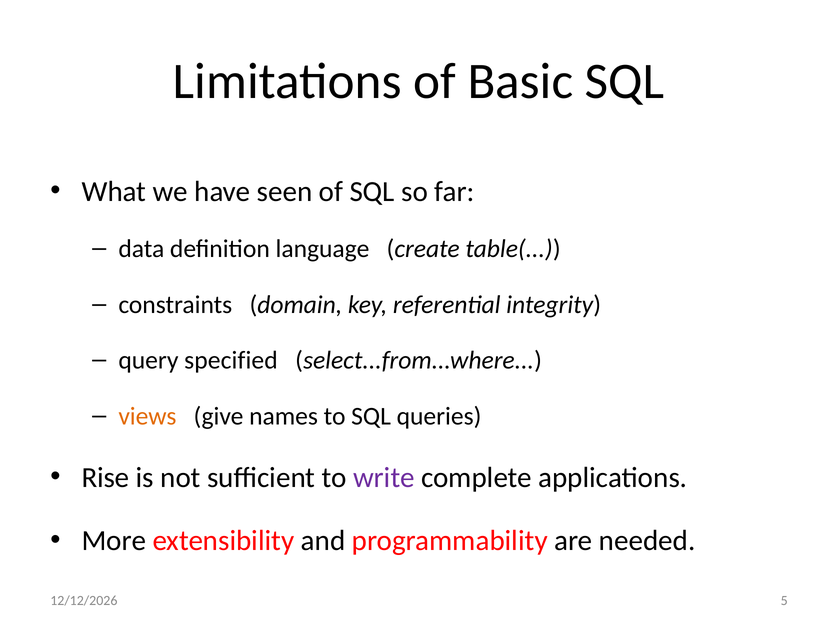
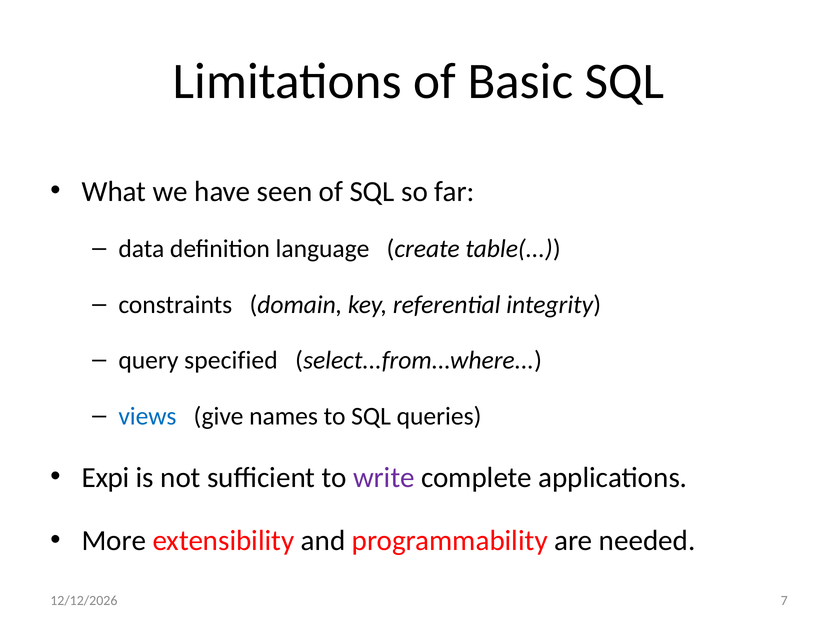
views colour: orange -> blue
Rise: Rise -> Expi
5: 5 -> 7
